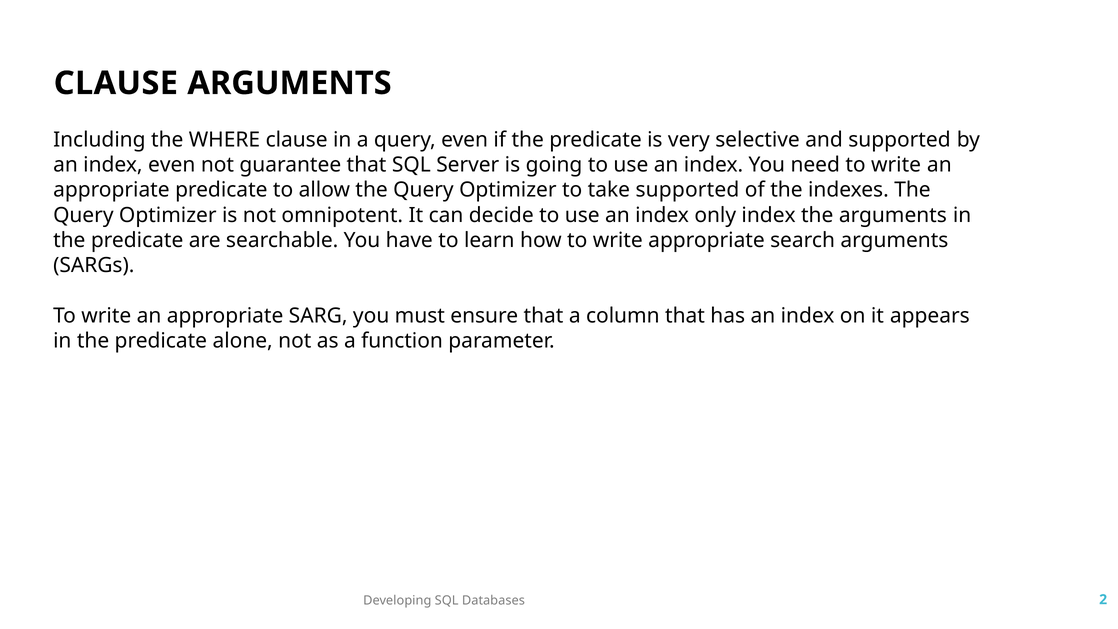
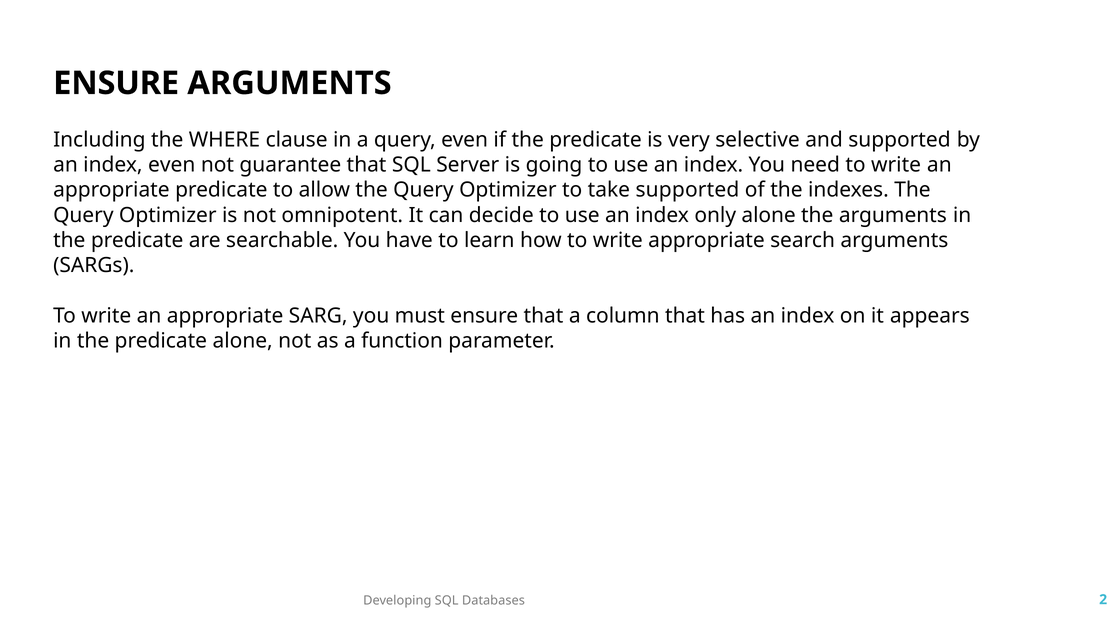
CLAUSE at (116, 83): CLAUSE -> ENSURE
only index: index -> alone
